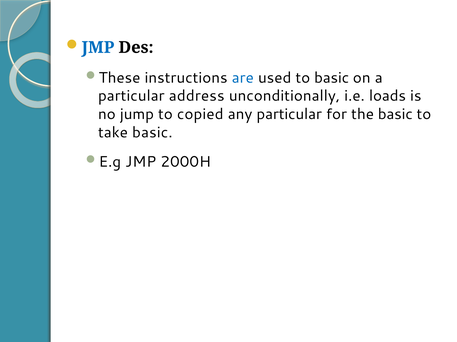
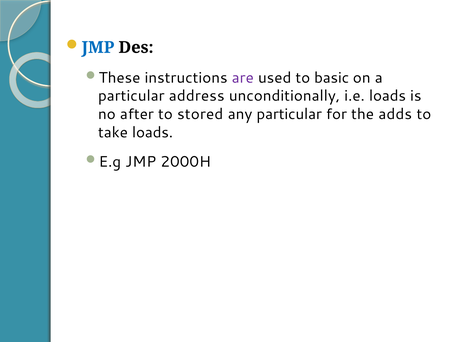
are colour: blue -> purple
jump: jump -> after
copied: copied -> stored
the basic: basic -> adds
take basic: basic -> loads
